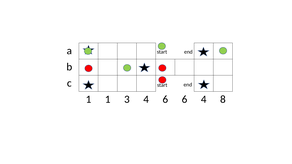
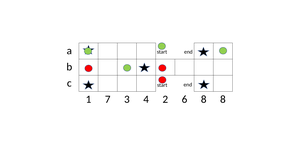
1 1: 1 -> 7
4 6: 6 -> 2
6 4: 4 -> 8
